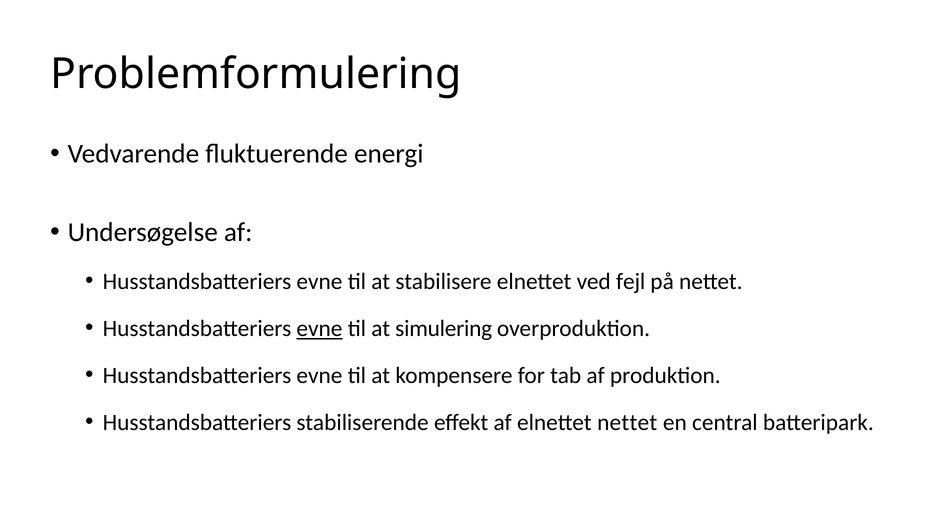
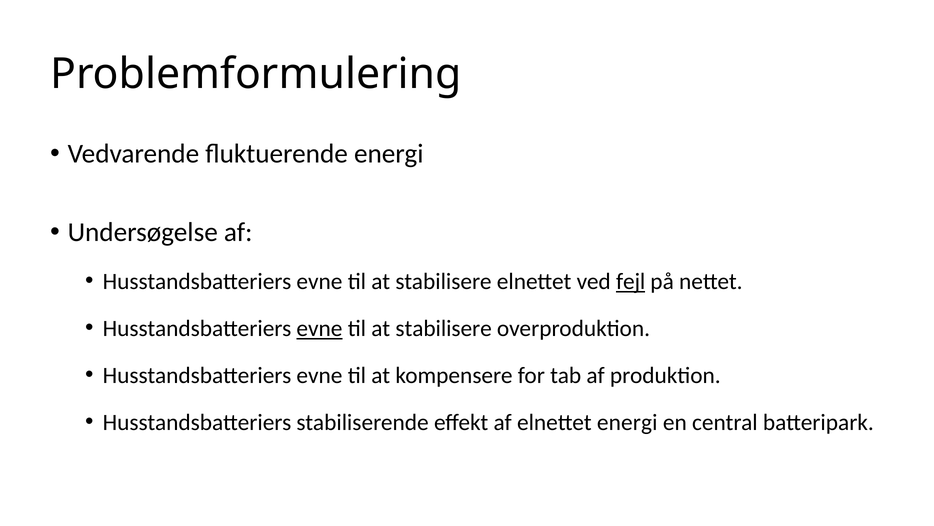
fejl underline: none -> present
simulering at (444, 328): simulering -> stabilisere
elnettet nettet: nettet -> energi
